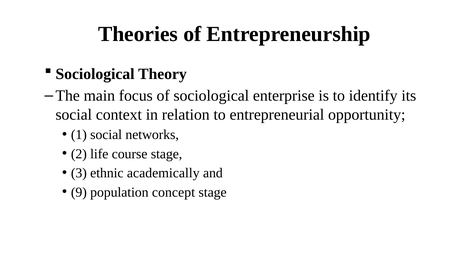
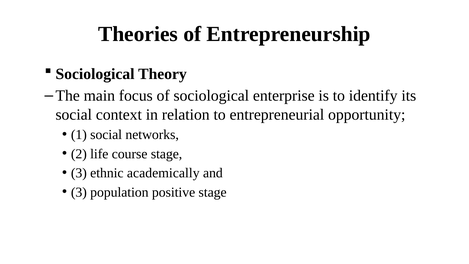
9 at (79, 192): 9 -> 3
concept: concept -> positive
